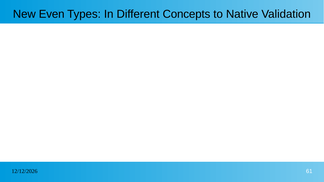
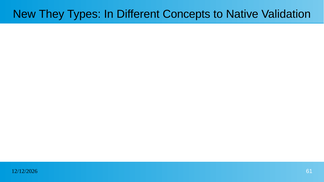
Even: Even -> They
